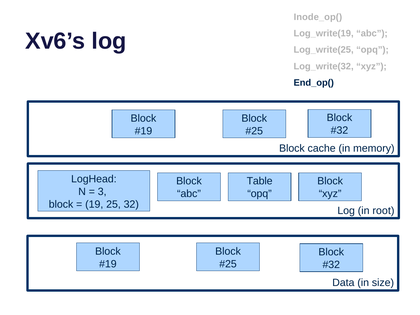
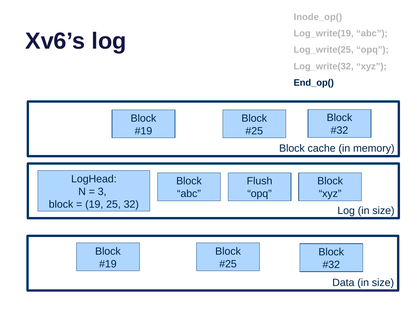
Table: Table -> Flush
Log in root: root -> size
